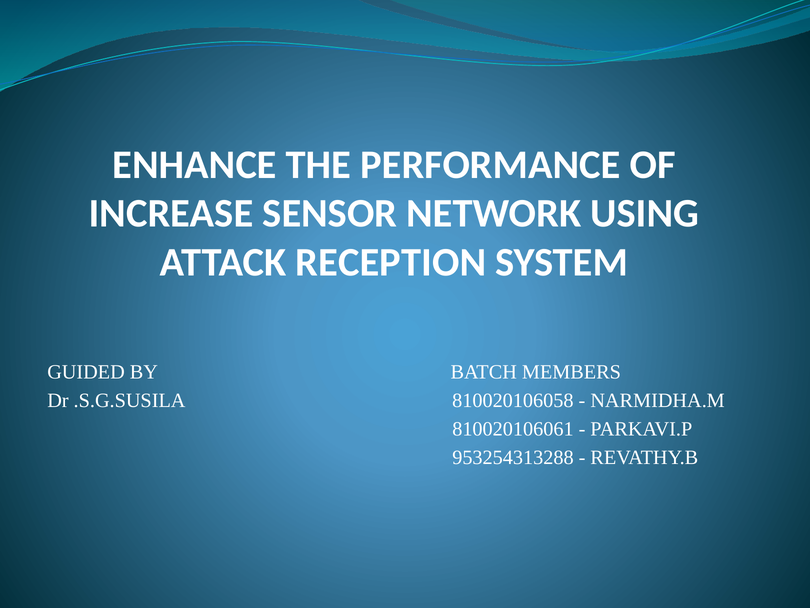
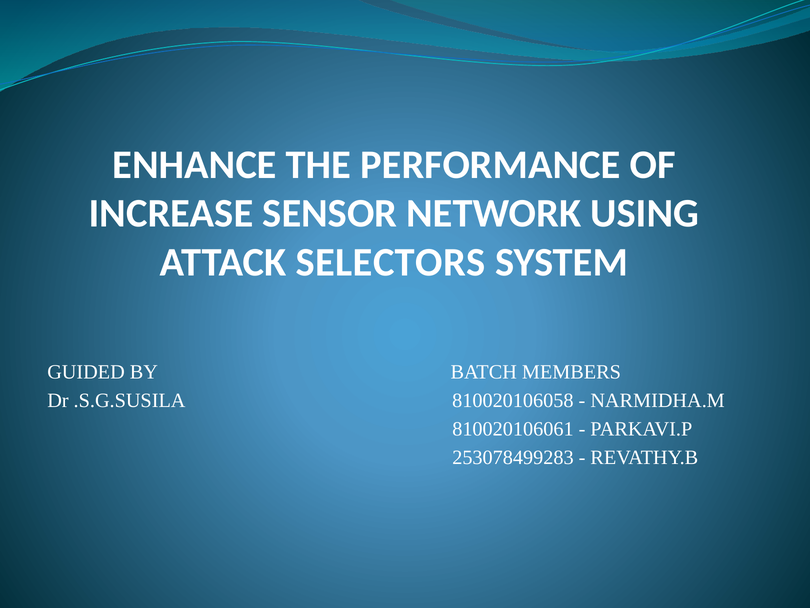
RECEPTION: RECEPTION -> SELECTORS
953254313288: 953254313288 -> 253078499283
